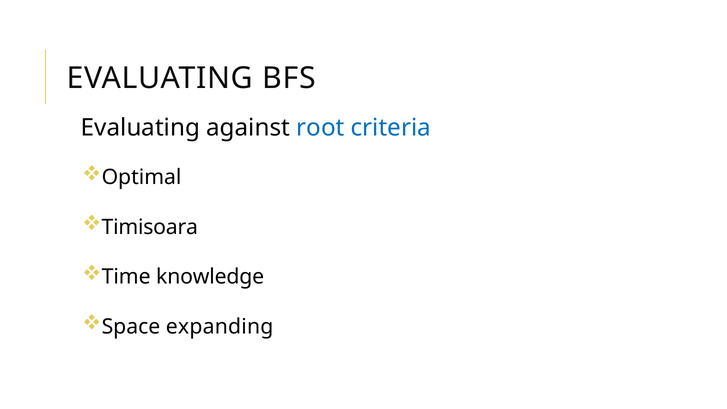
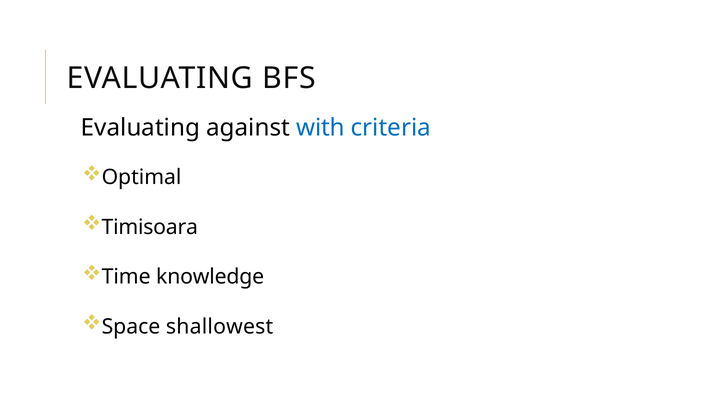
root: root -> with
expanding: expanding -> shallowest
